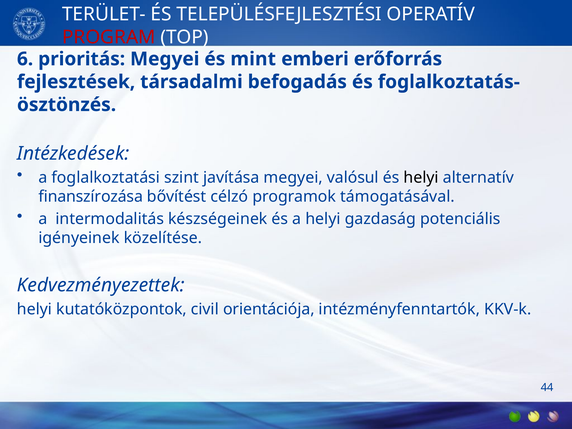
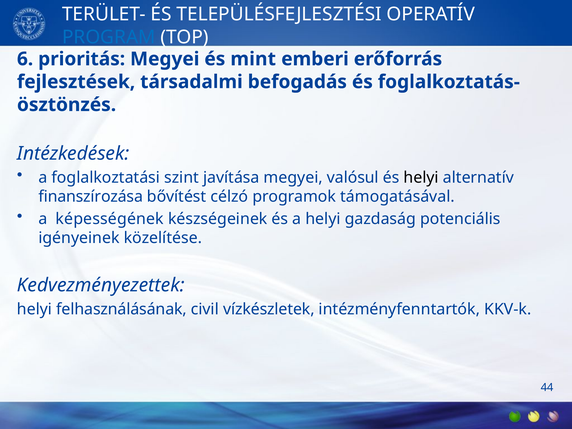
PROGRAM colour: red -> blue
intermodalitás: intermodalitás -> képességének
kutatóközpontok: kutatóközpontok -> felhasználásának
orientációja: orientációja -> vízkészletek
